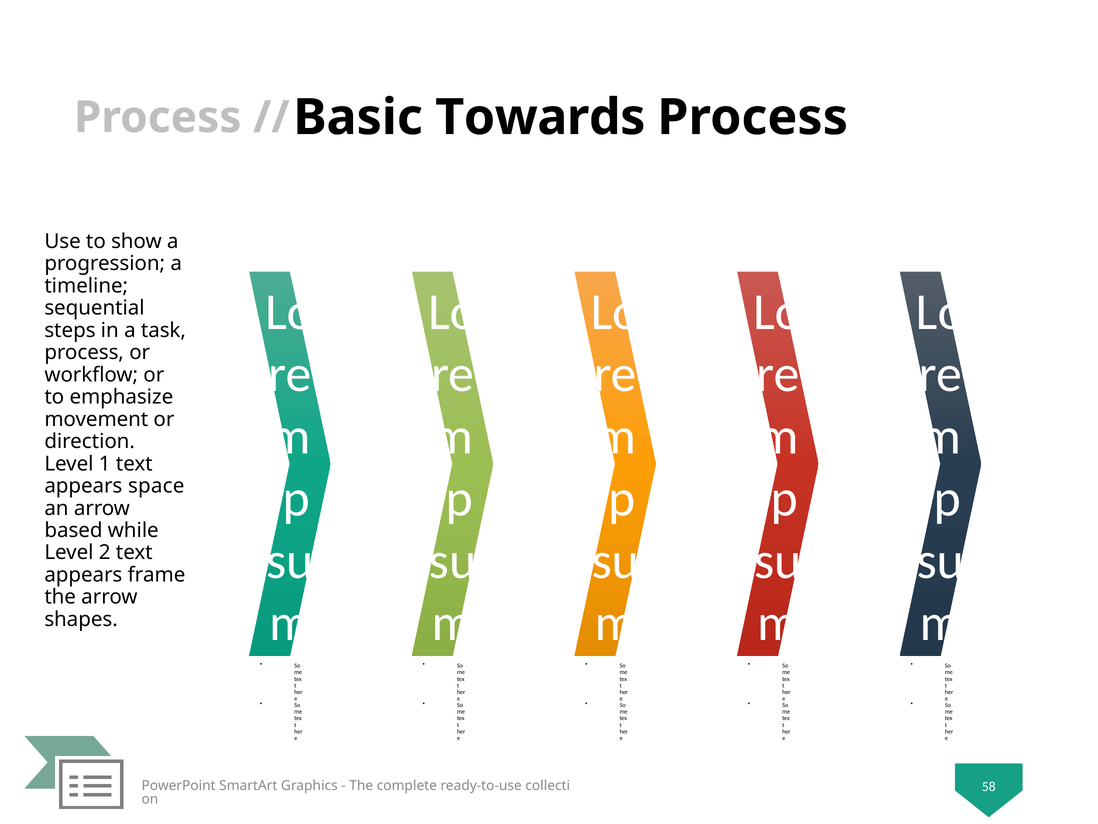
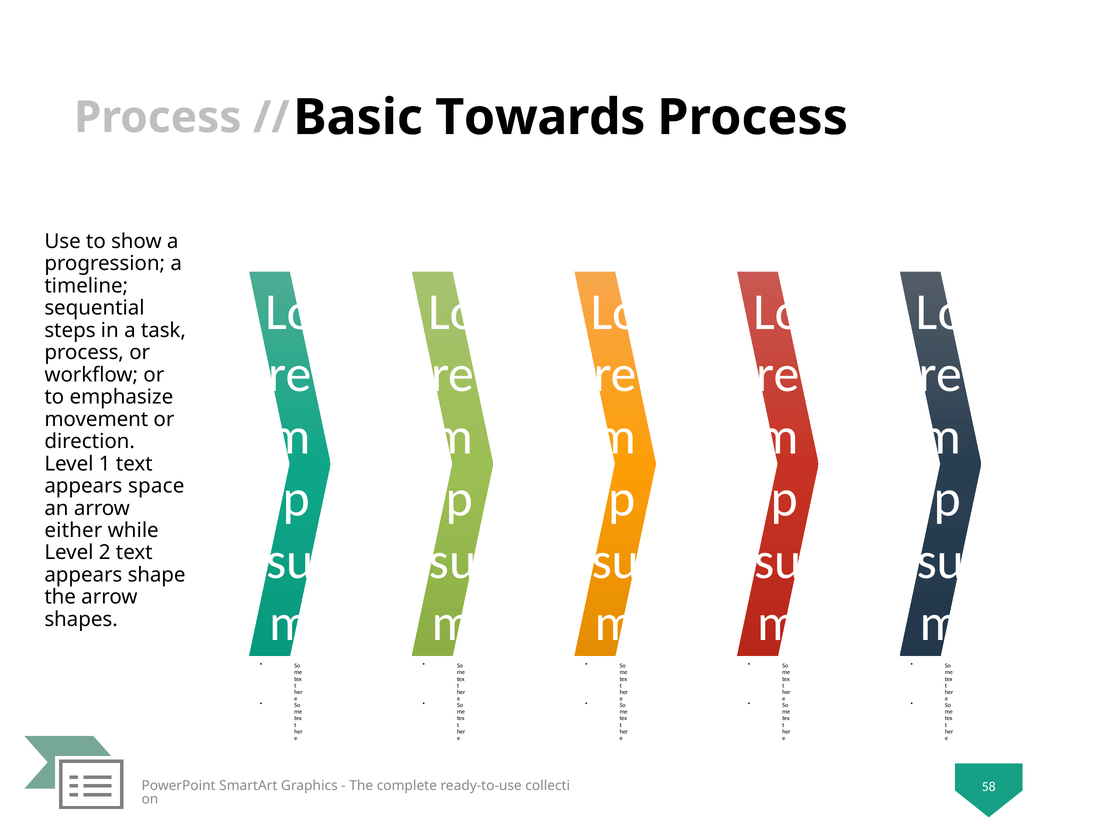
based: based -> either
frame: frame -> shape
